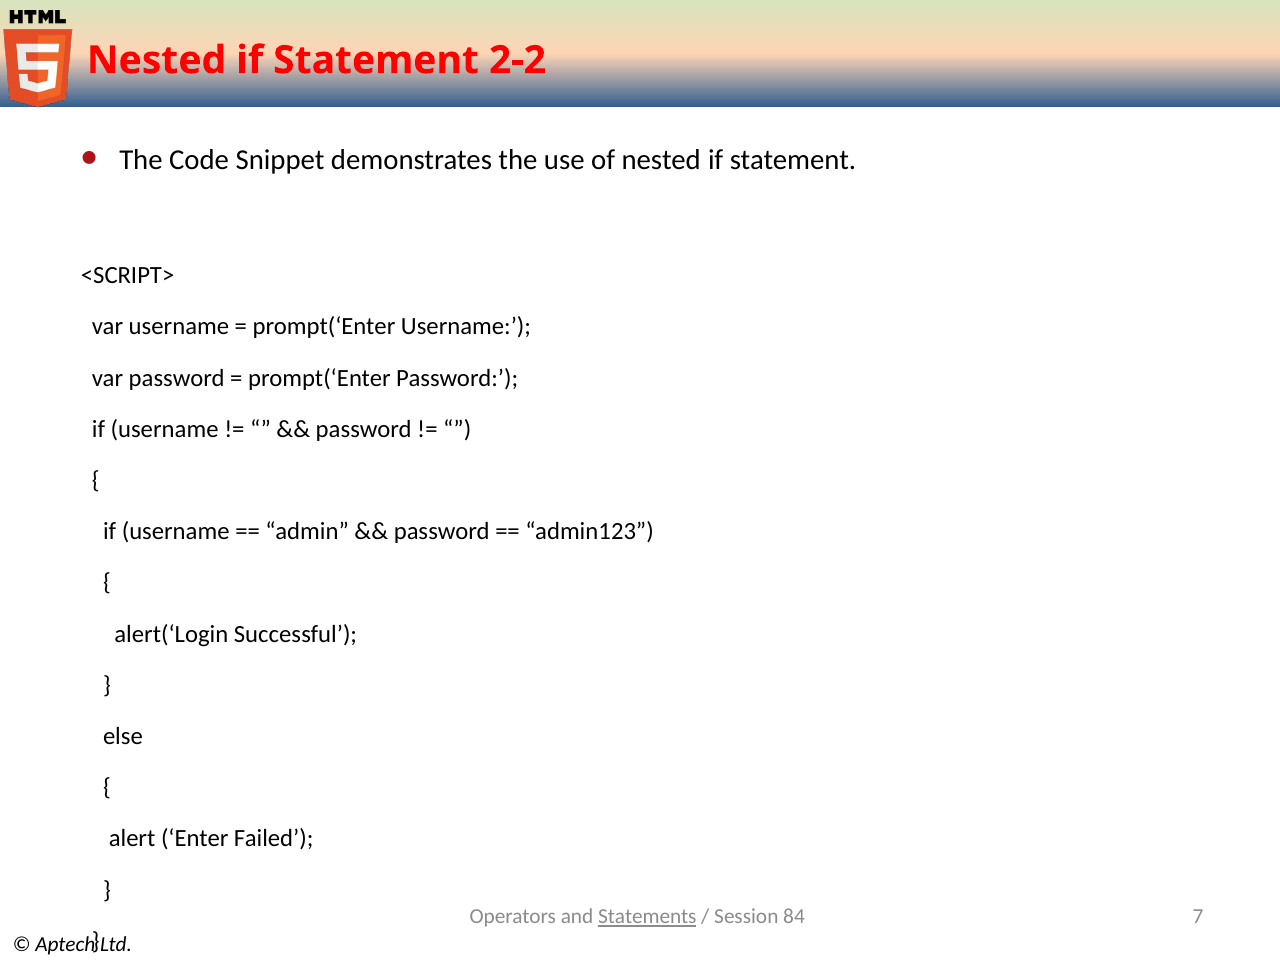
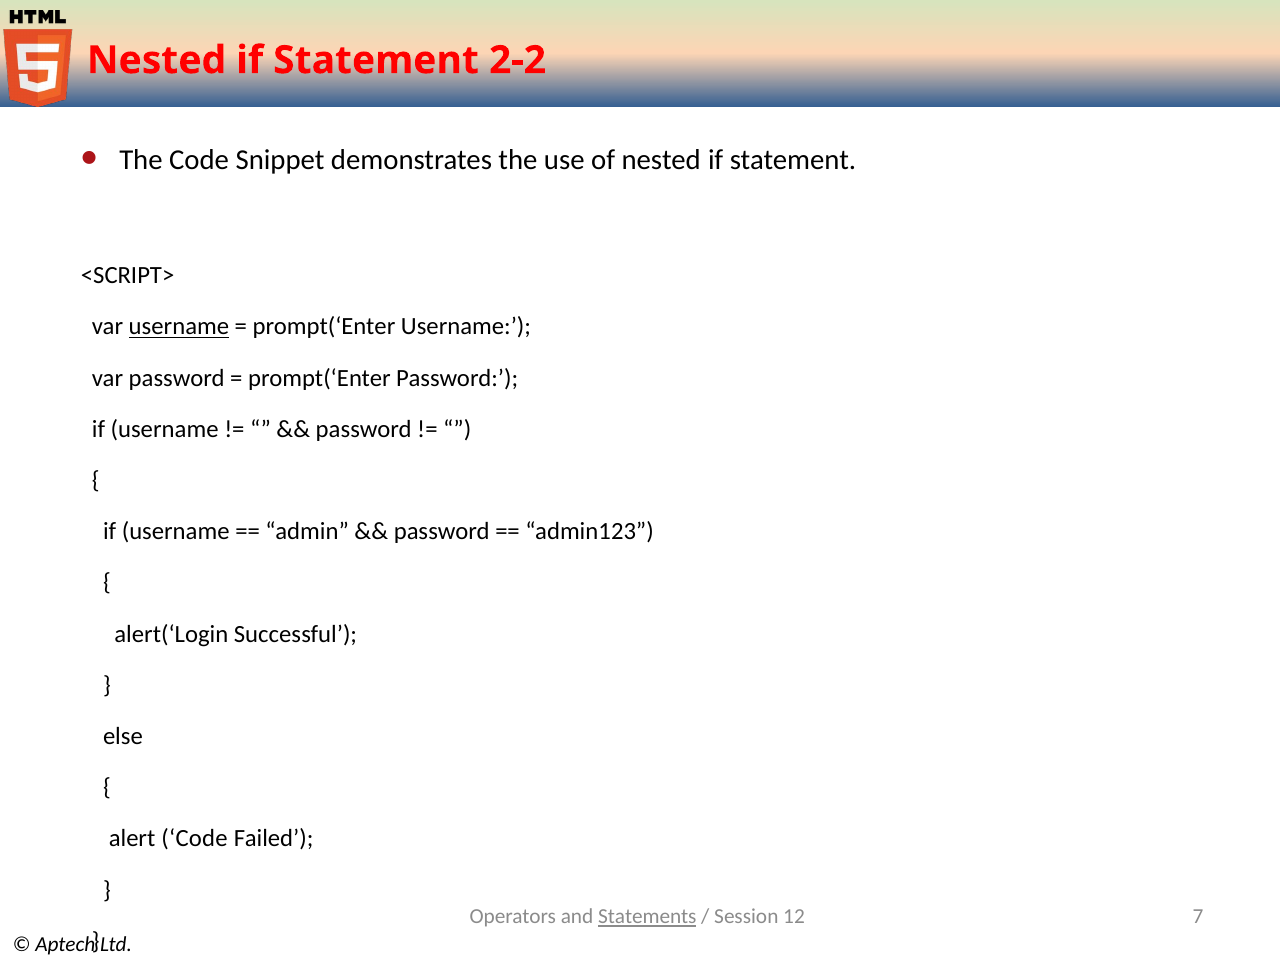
username at (179, 327) underline: none -> present
alert Enter: Enter -> Code
84: 84 -> 12
